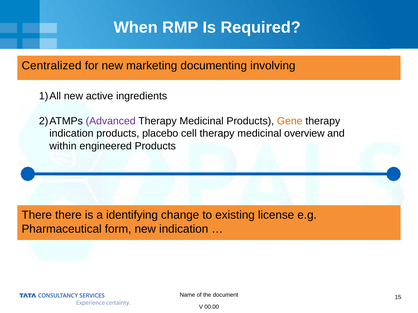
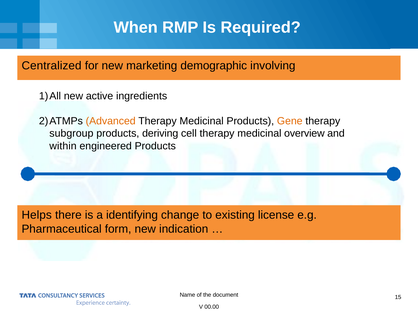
documenting: documenting -> demographic
Advanced colour: purple -> orange
indication at (71, 134): indication -> subgroup
placebo: placebo -> deriving
There at (37, 215): There -> Helps
